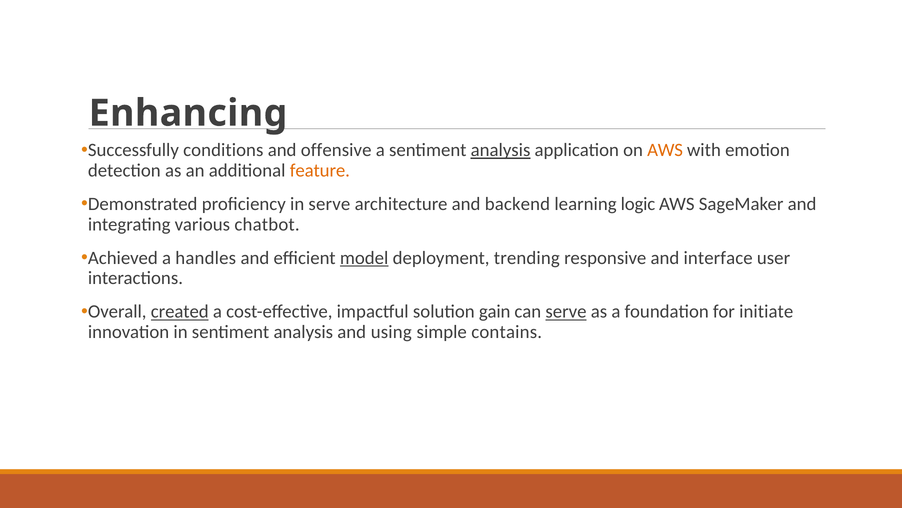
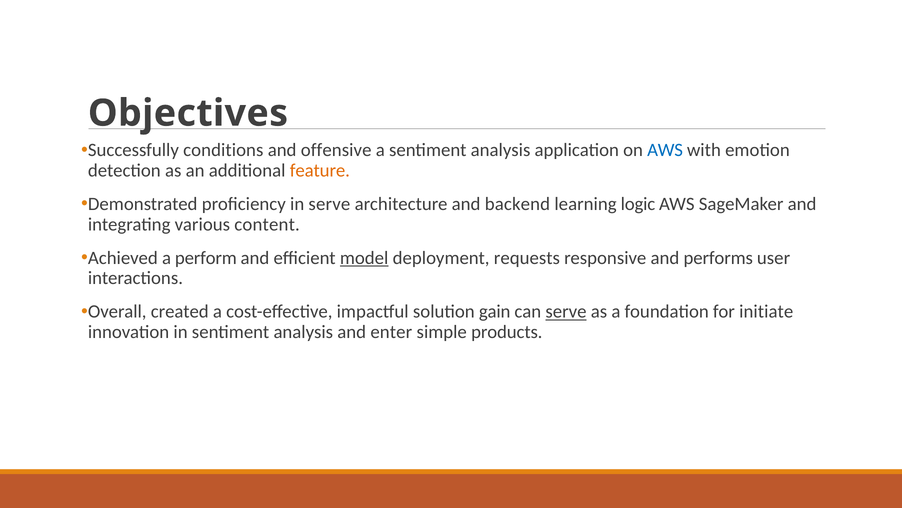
Enhancing: Enhancing -> Objectives
analysis at (501, 150) underline: present -> none
AWS at (665, 150) colour: orange -> blue
chatbot: chatbot -> content
handles: handles -> perform
trending: trending -> requests
interface: interface -> performs
created underline: present -> none
using: using -> enter
contains: contains -> products
